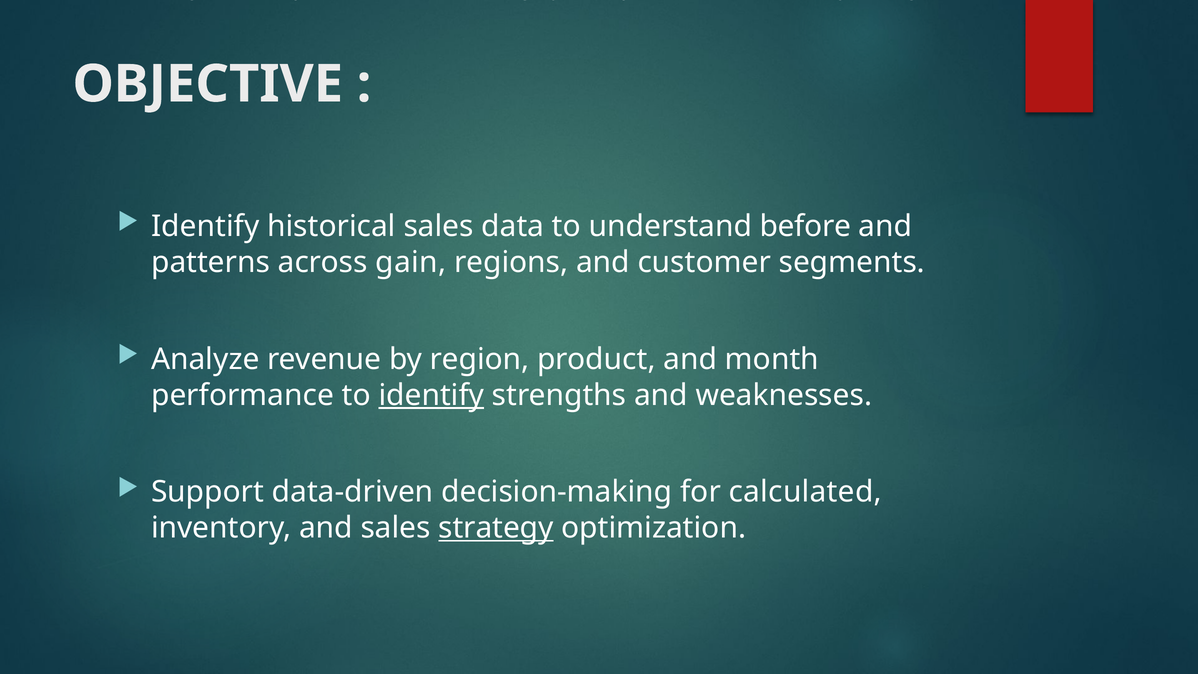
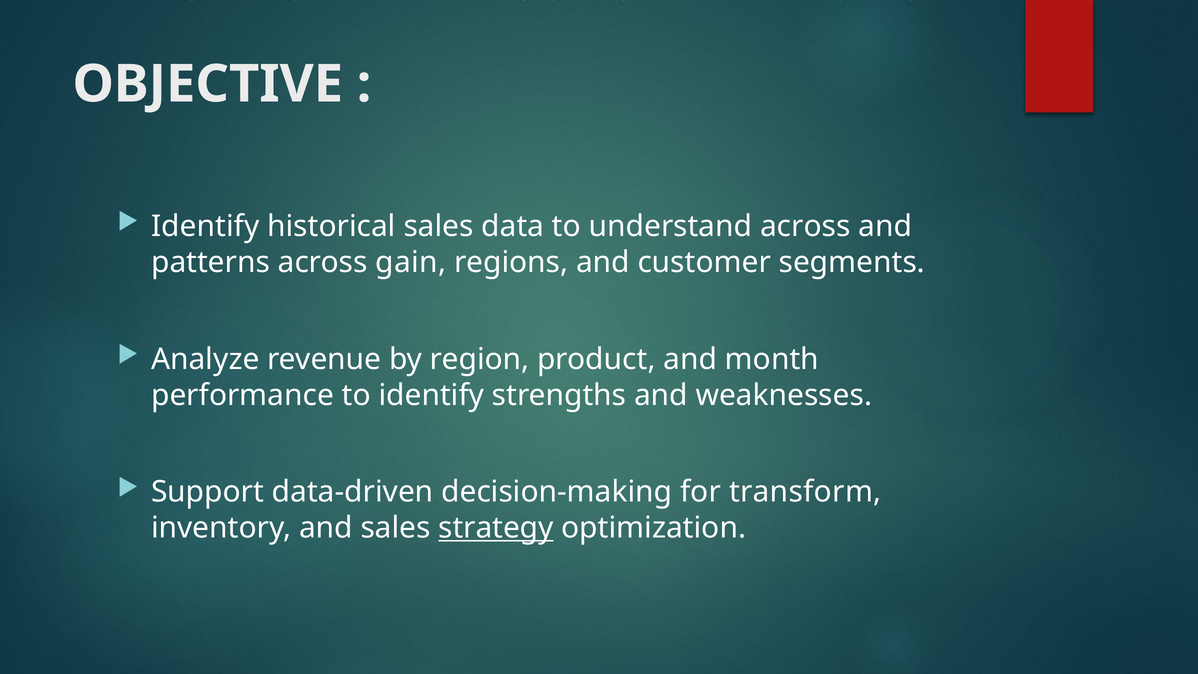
understand before: before -> across
identify at (431, 395) underline: present -> none
calculated: calculated -> transform
